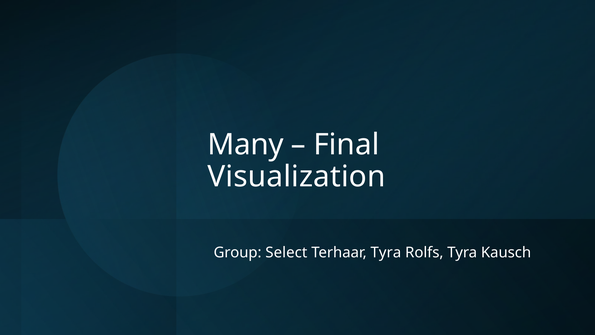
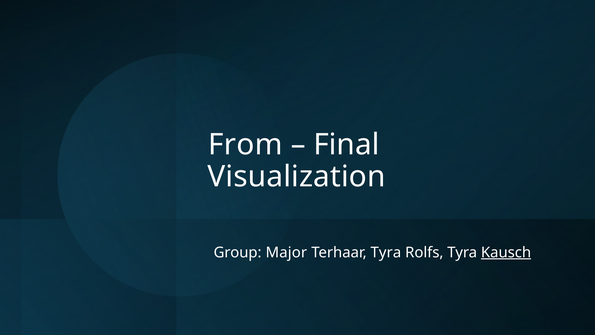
Many: Many -> From
Select: Select -> Major
Kausch underline: none -> present
